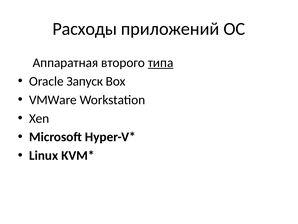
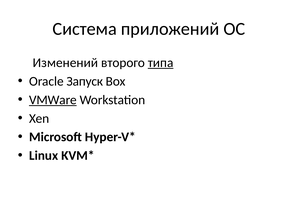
Расходы: Расходы -> Система
Аппаратная: Аппаратная -> Изменений
VMWare underline: none -> present
